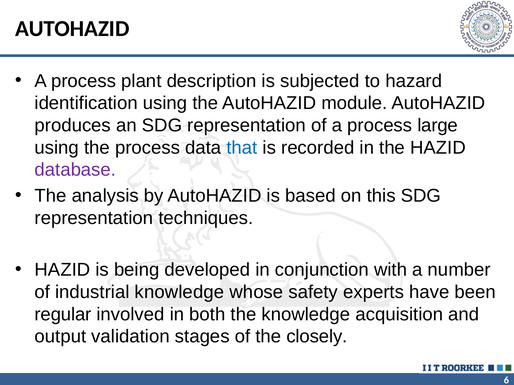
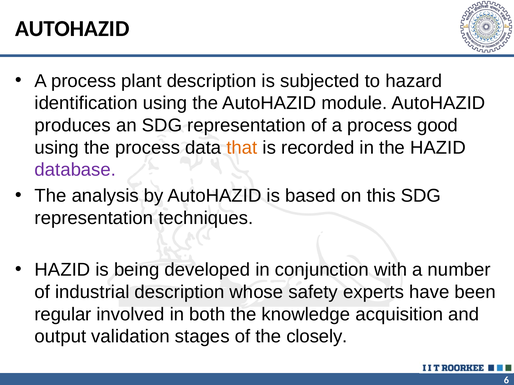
large: large -> good
that colour: blue -> orange
industrial knowledge: knowledge -> description
